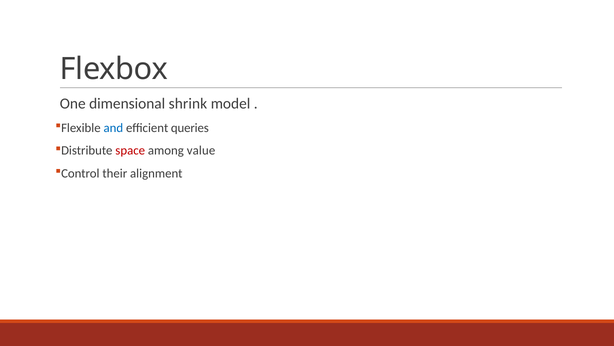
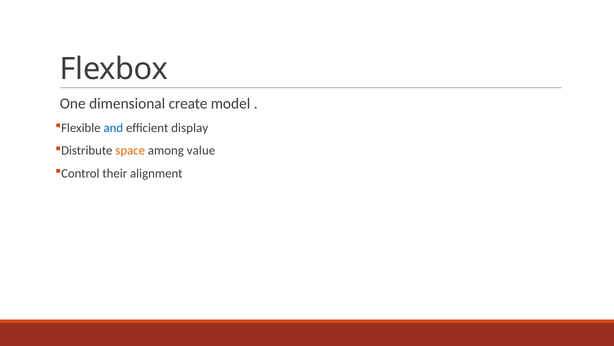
shrink: shrink -> create
queries: queries -> display
space colour: red -> orange
